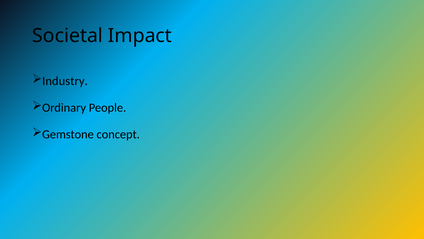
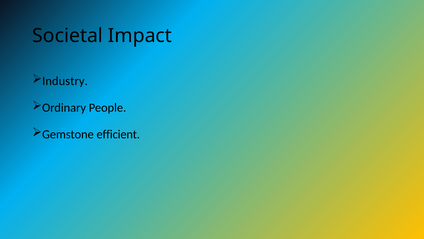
concept: concept -> efficient
